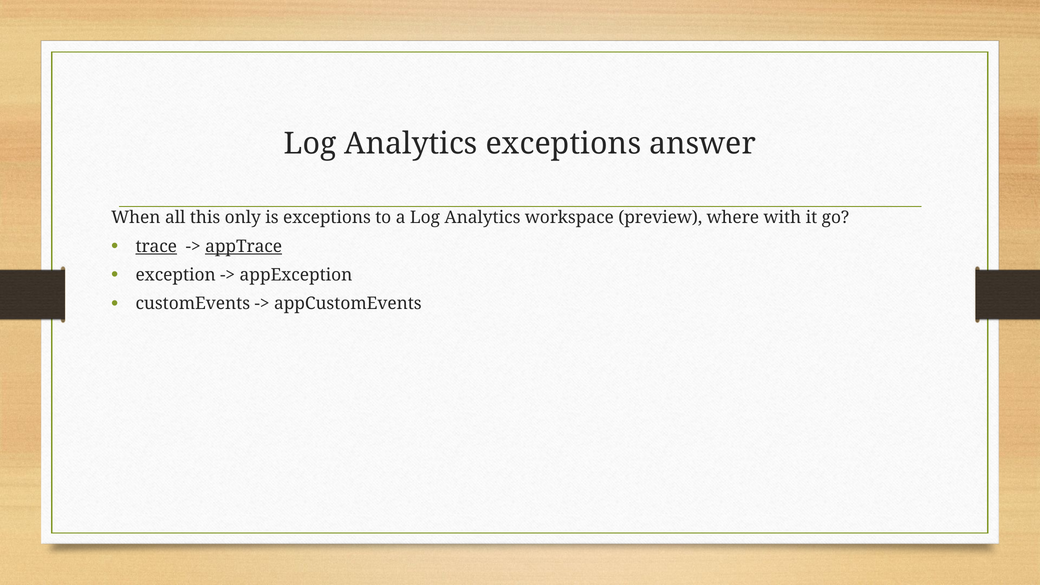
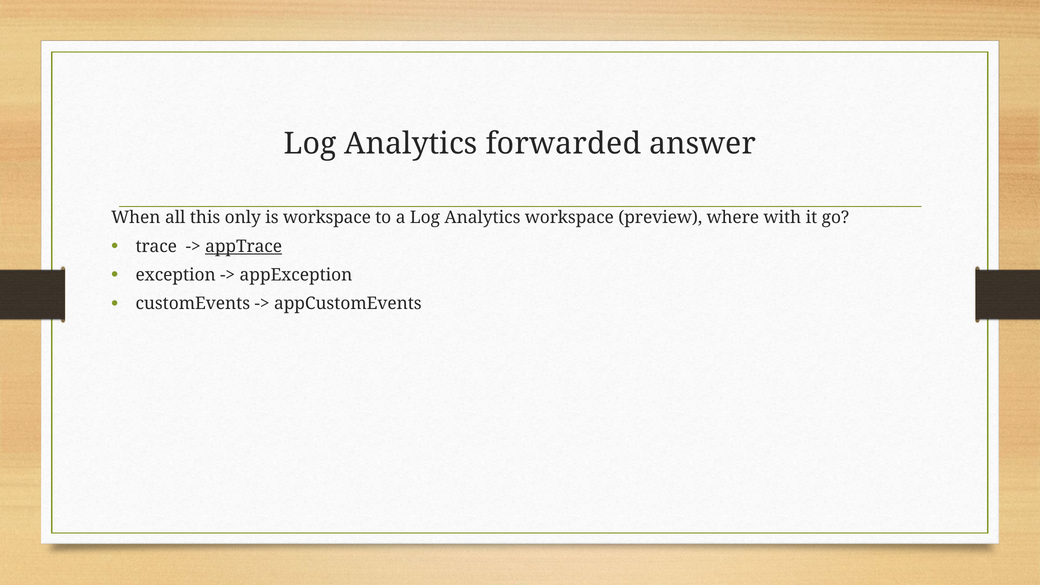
Analytics exceptions: exceptions -> forwarded
is exceptions: exceptions -> workspace
trace underline: present -> none
